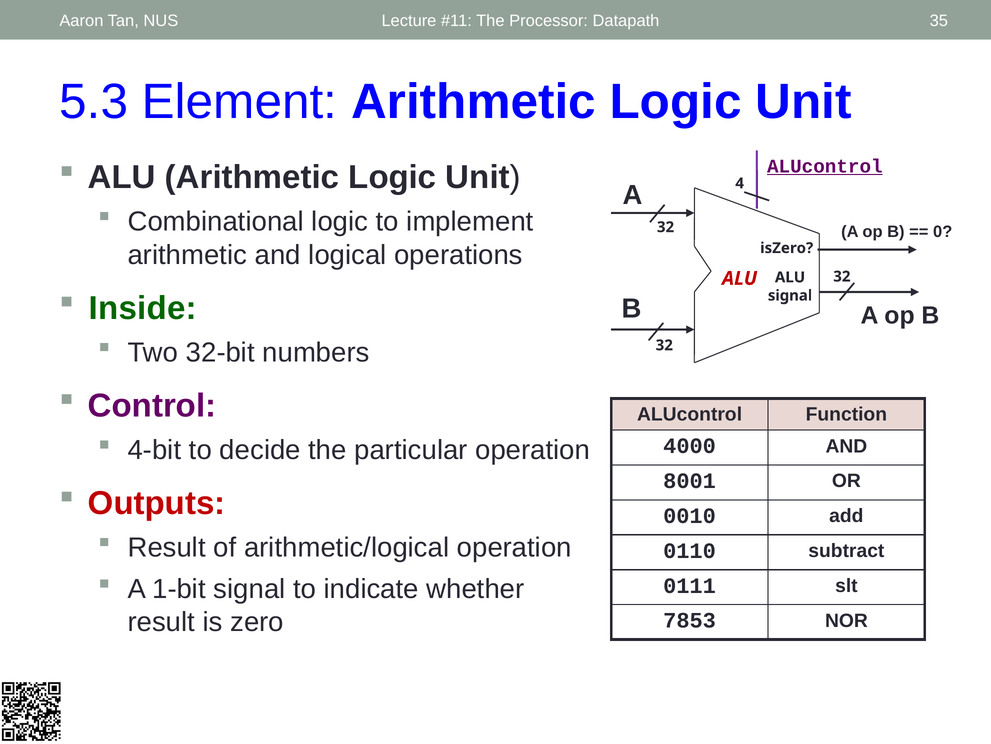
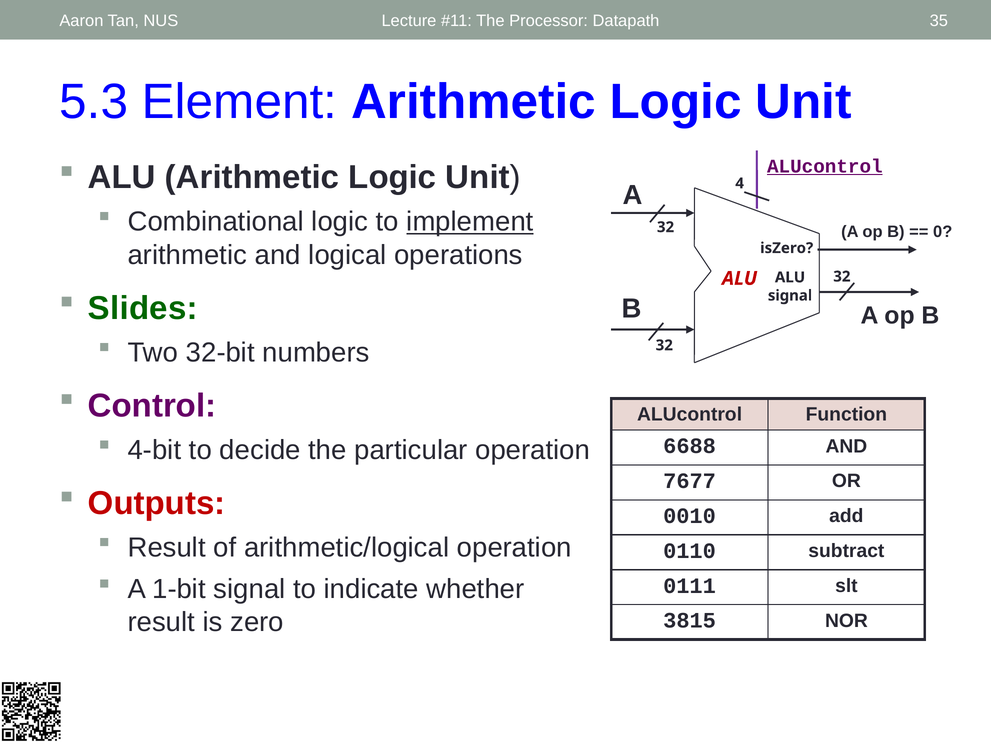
implement underline: none -> present
Inside: Inside -> Slides
4000: 4000 -> 6688
8001: 8001 -> 7677
7853: 7853 -> 3815
